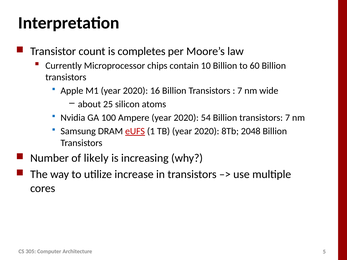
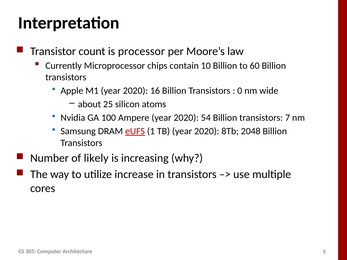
completes: completes -> processor
7 at (240, 91): 7 -> 0
